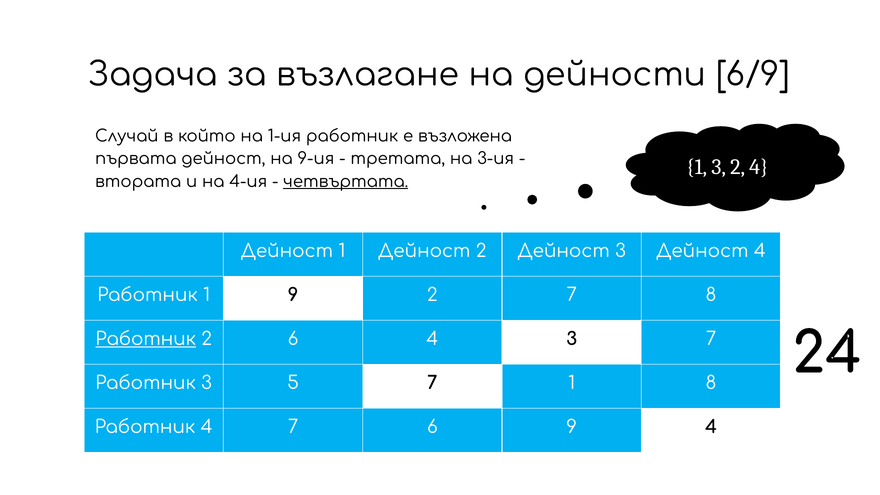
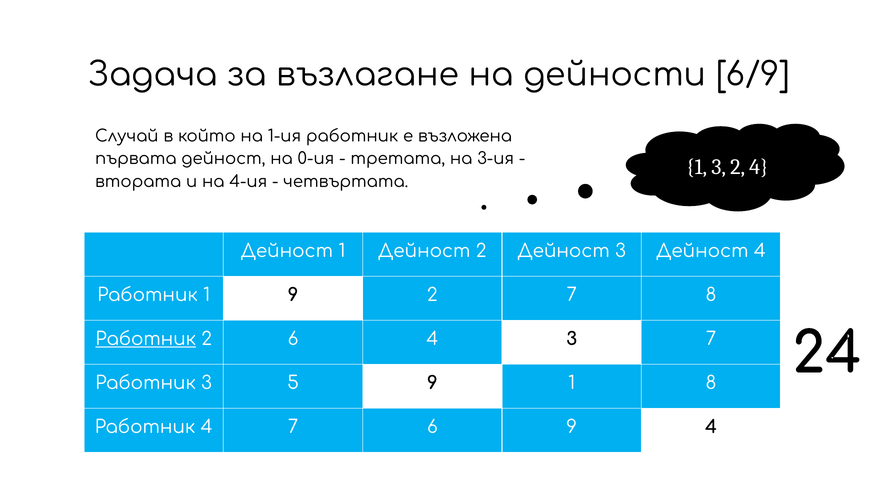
9-ия: 9-ия -> 0-ия
четвъртата underline: present -> none
5 7: 7 -> 9
